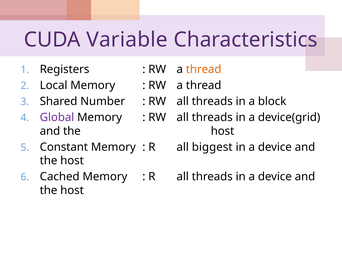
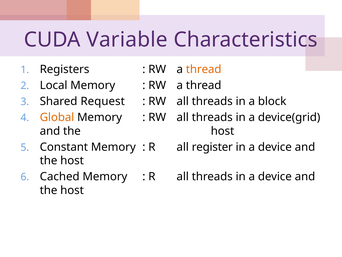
Number: Number -> Request
Global colour: purple -> orange
biggest: biggest -> register
